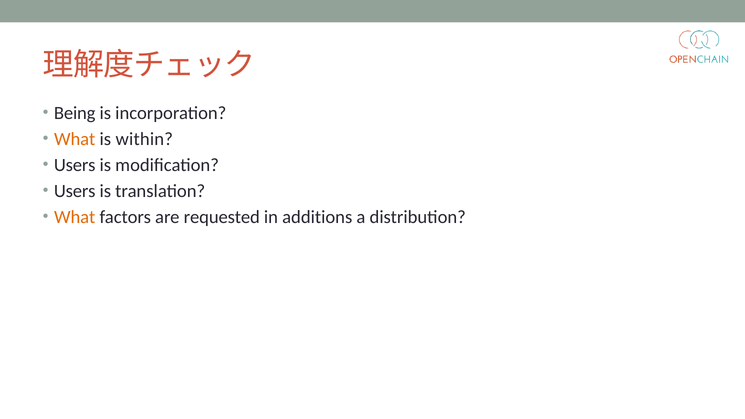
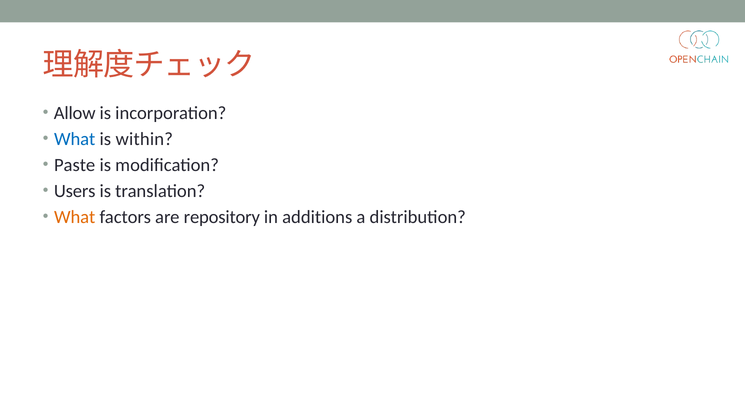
Being: Being -> Allow
What at (75, 139) colour: orange -> blue
Users at (75, 165): Users -> Paste
requested: requested -> repository
